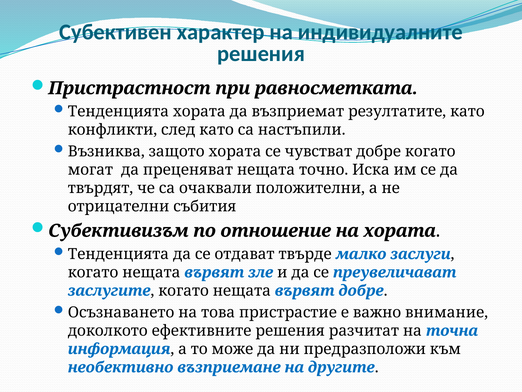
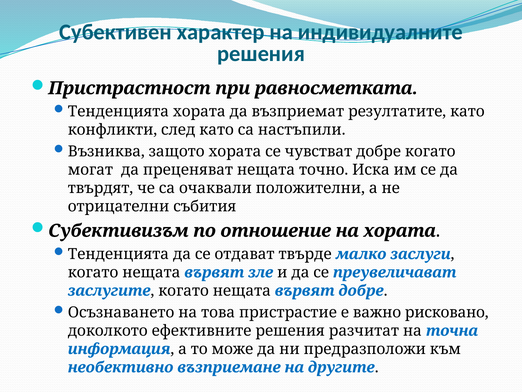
внимание: внимание -> рисковано
